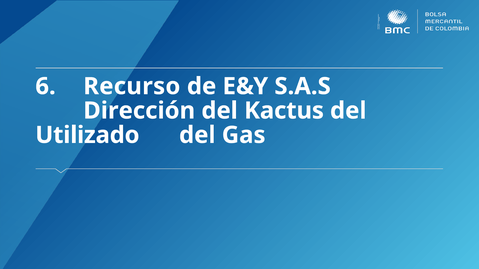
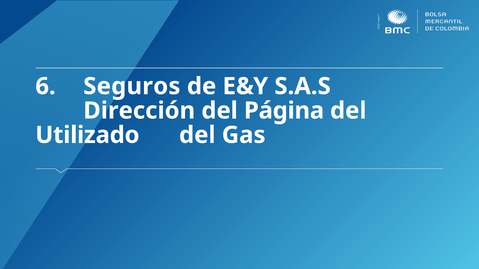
Recurso: Recurso -> Seguros
Kactus: Kactus -> Página
